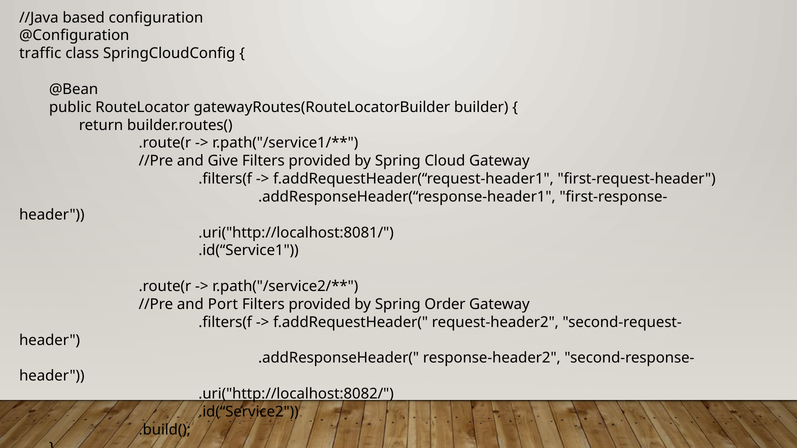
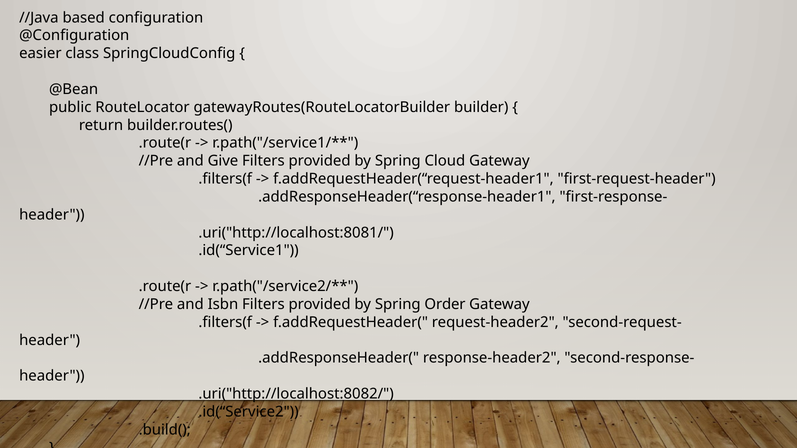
traffic: traffic -> easier
Port: Port -> Isbn
